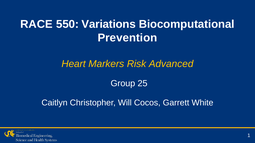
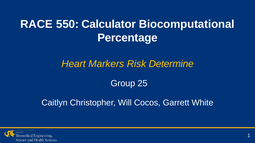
Variations: Variations -> Calculator
Prevention: Prevention -> Percentage
Advanced: Advanced -> Determine
